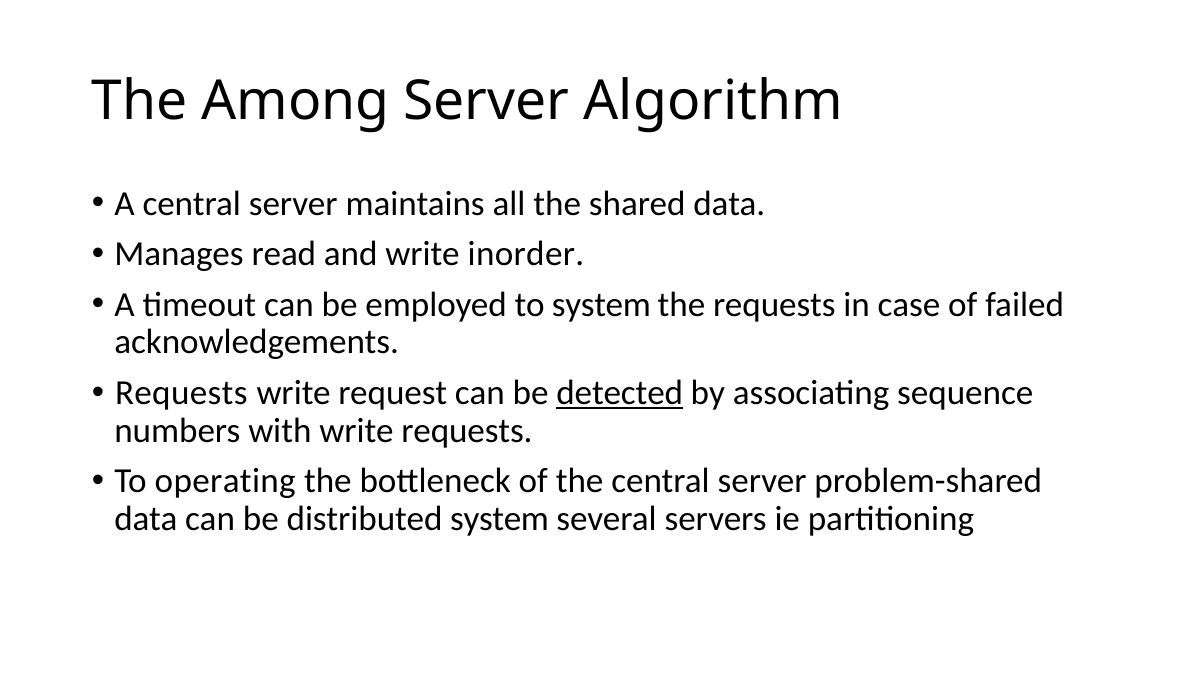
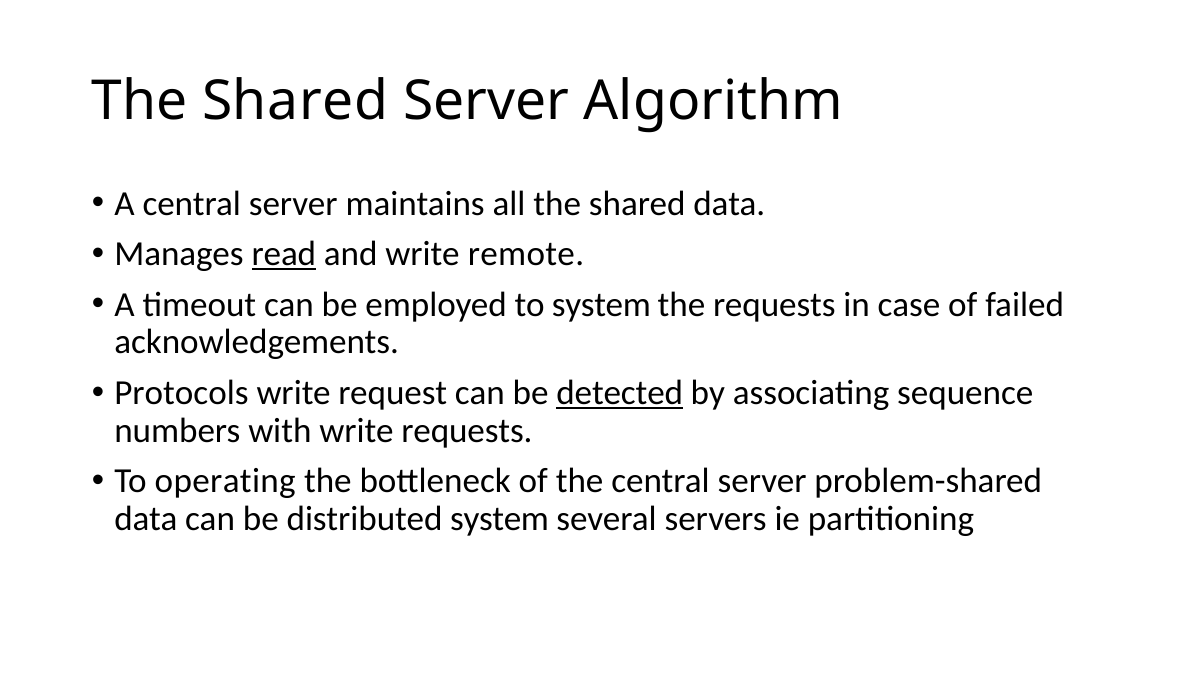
Among at (296, 101): Among -> Shared
read underline: none -> present
inorder: inorder -> remote
Requests at (181, 393): Requests -> Protocols
